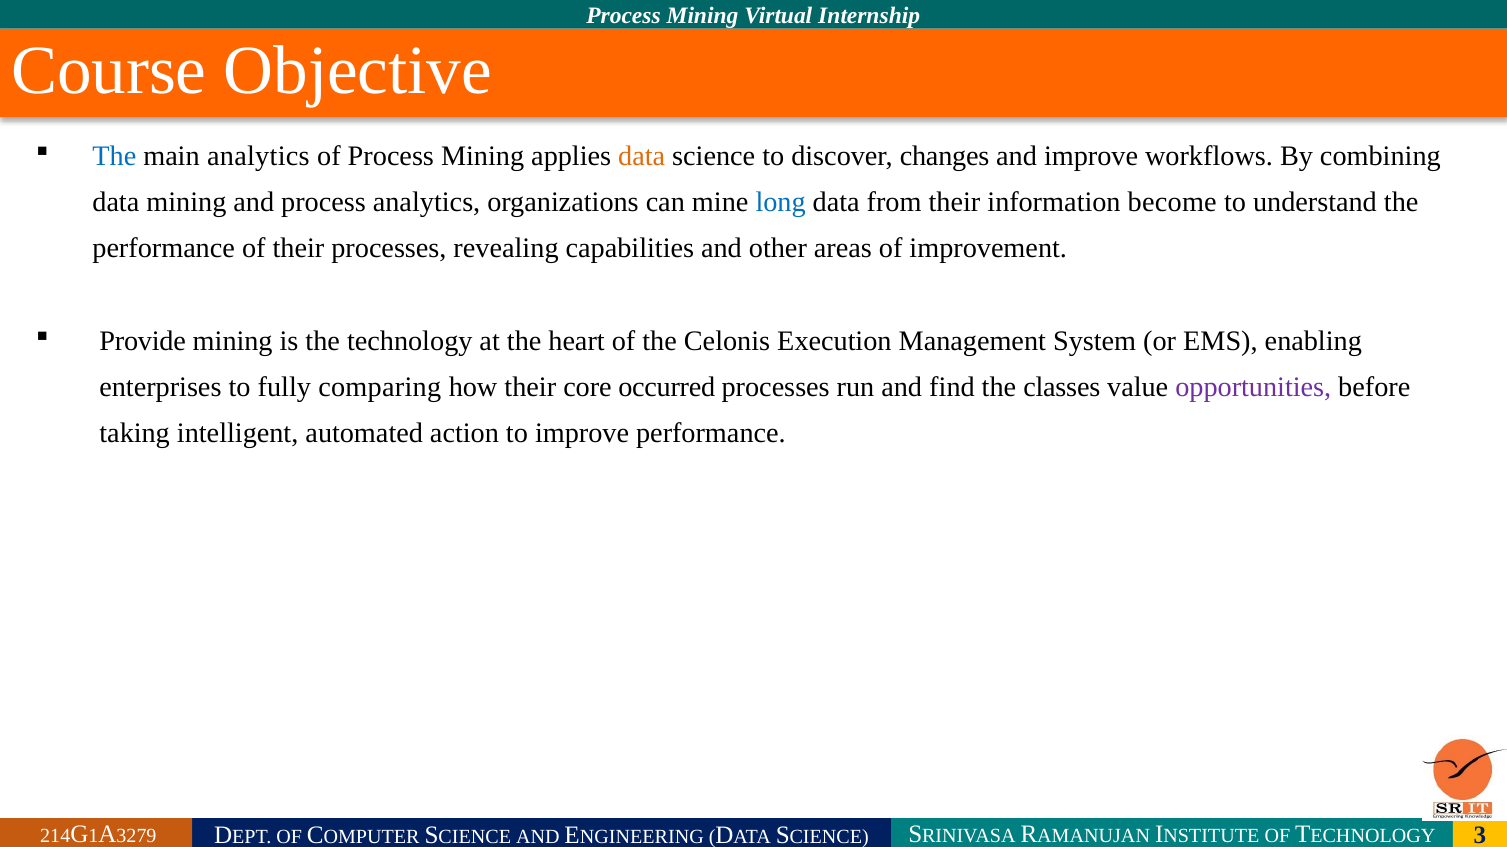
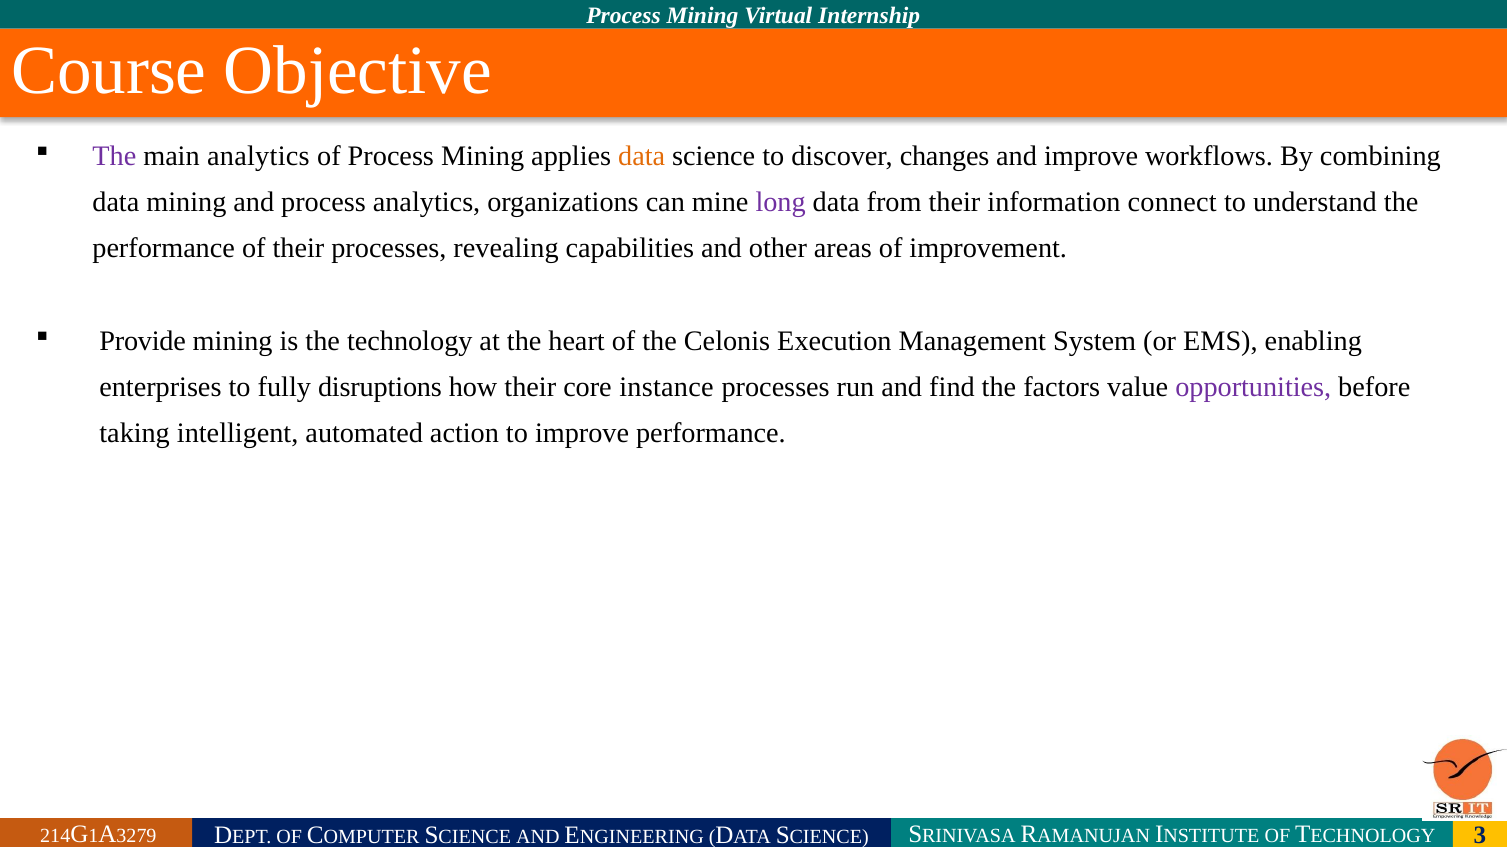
The at (114, 156) colour: blue -> purple
long colour: blue -> purple
become: become -> connect
comparing: comparing -> disruptions
occurred: occurred -> instance
classes: classes -> factors
